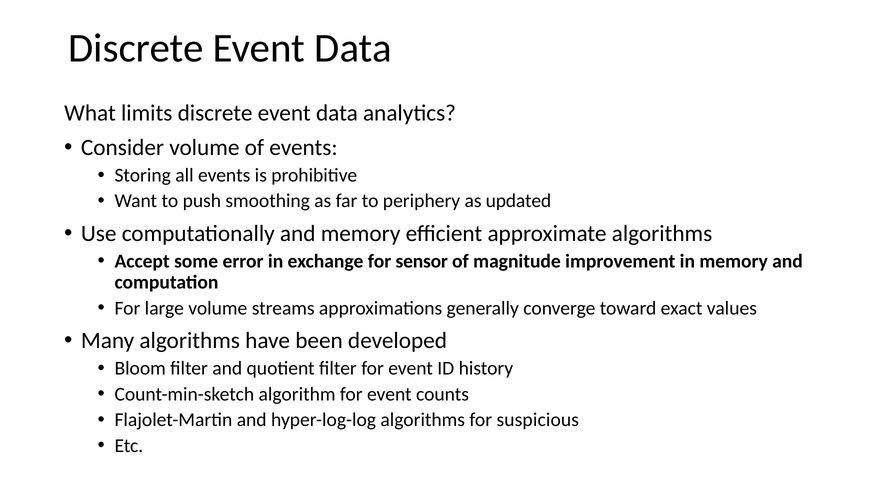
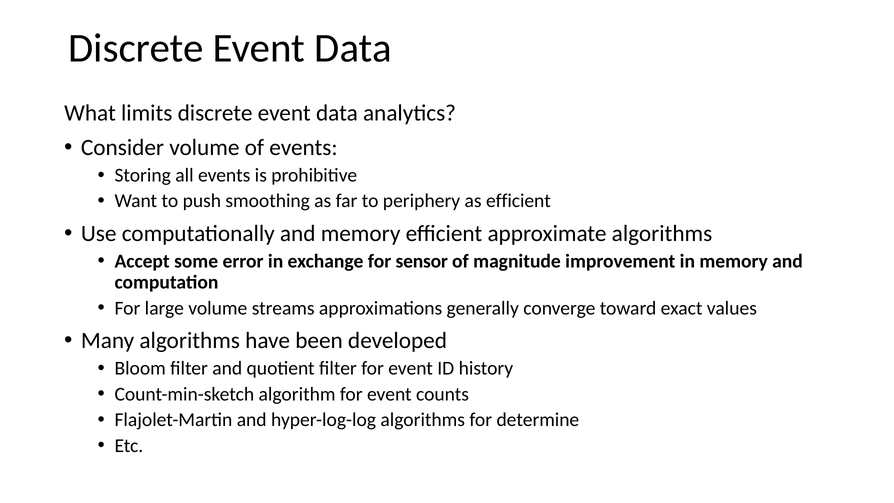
as updated: updated -> efficient
suspicious: suspicious -> determine
